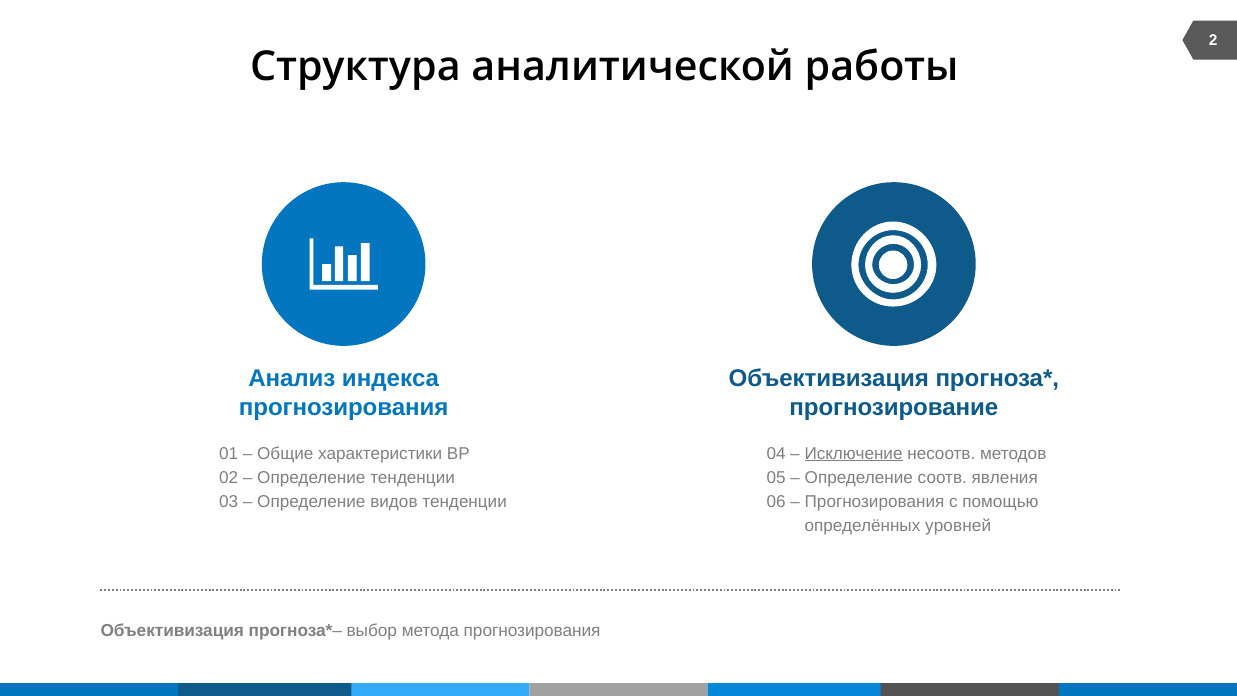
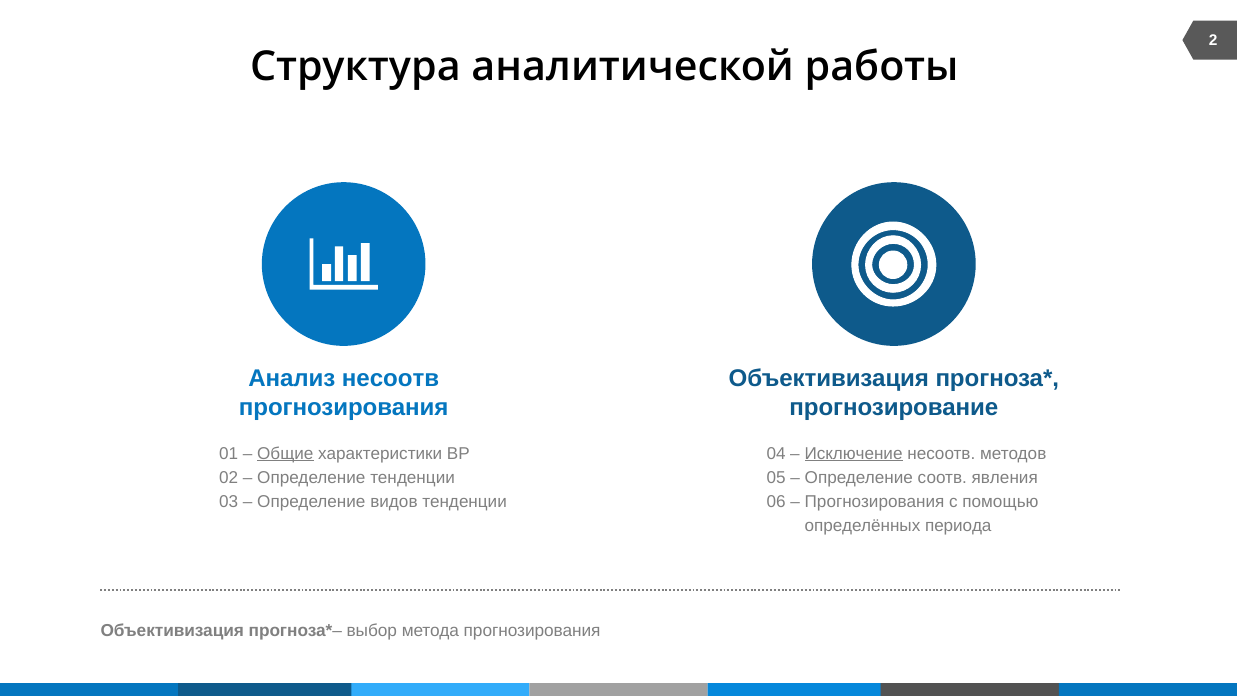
Анализ индекса: индекса -> несоотв
Общие underline: none -> present
уровней: уровней -> периода
